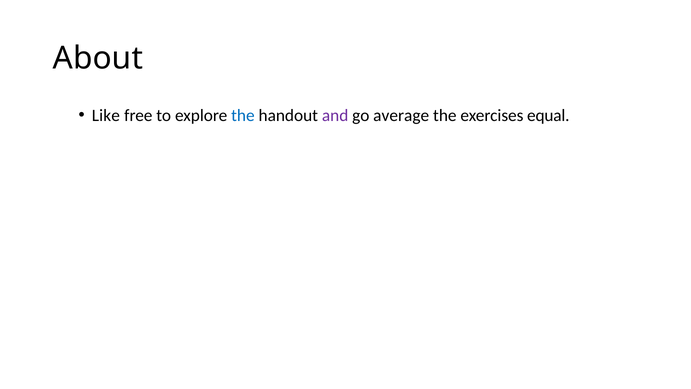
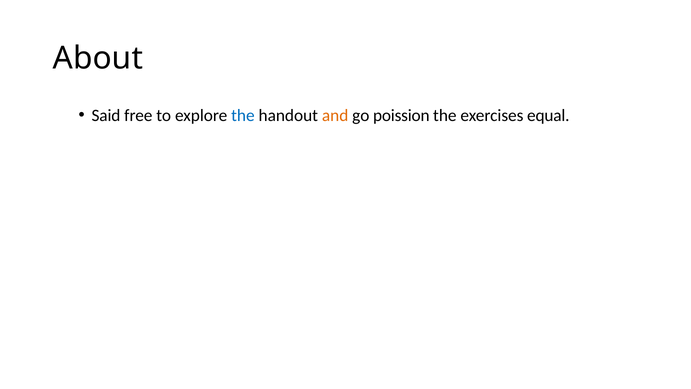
Like: Like -> Said
and colour: purple -> orange
average: average -> poission
